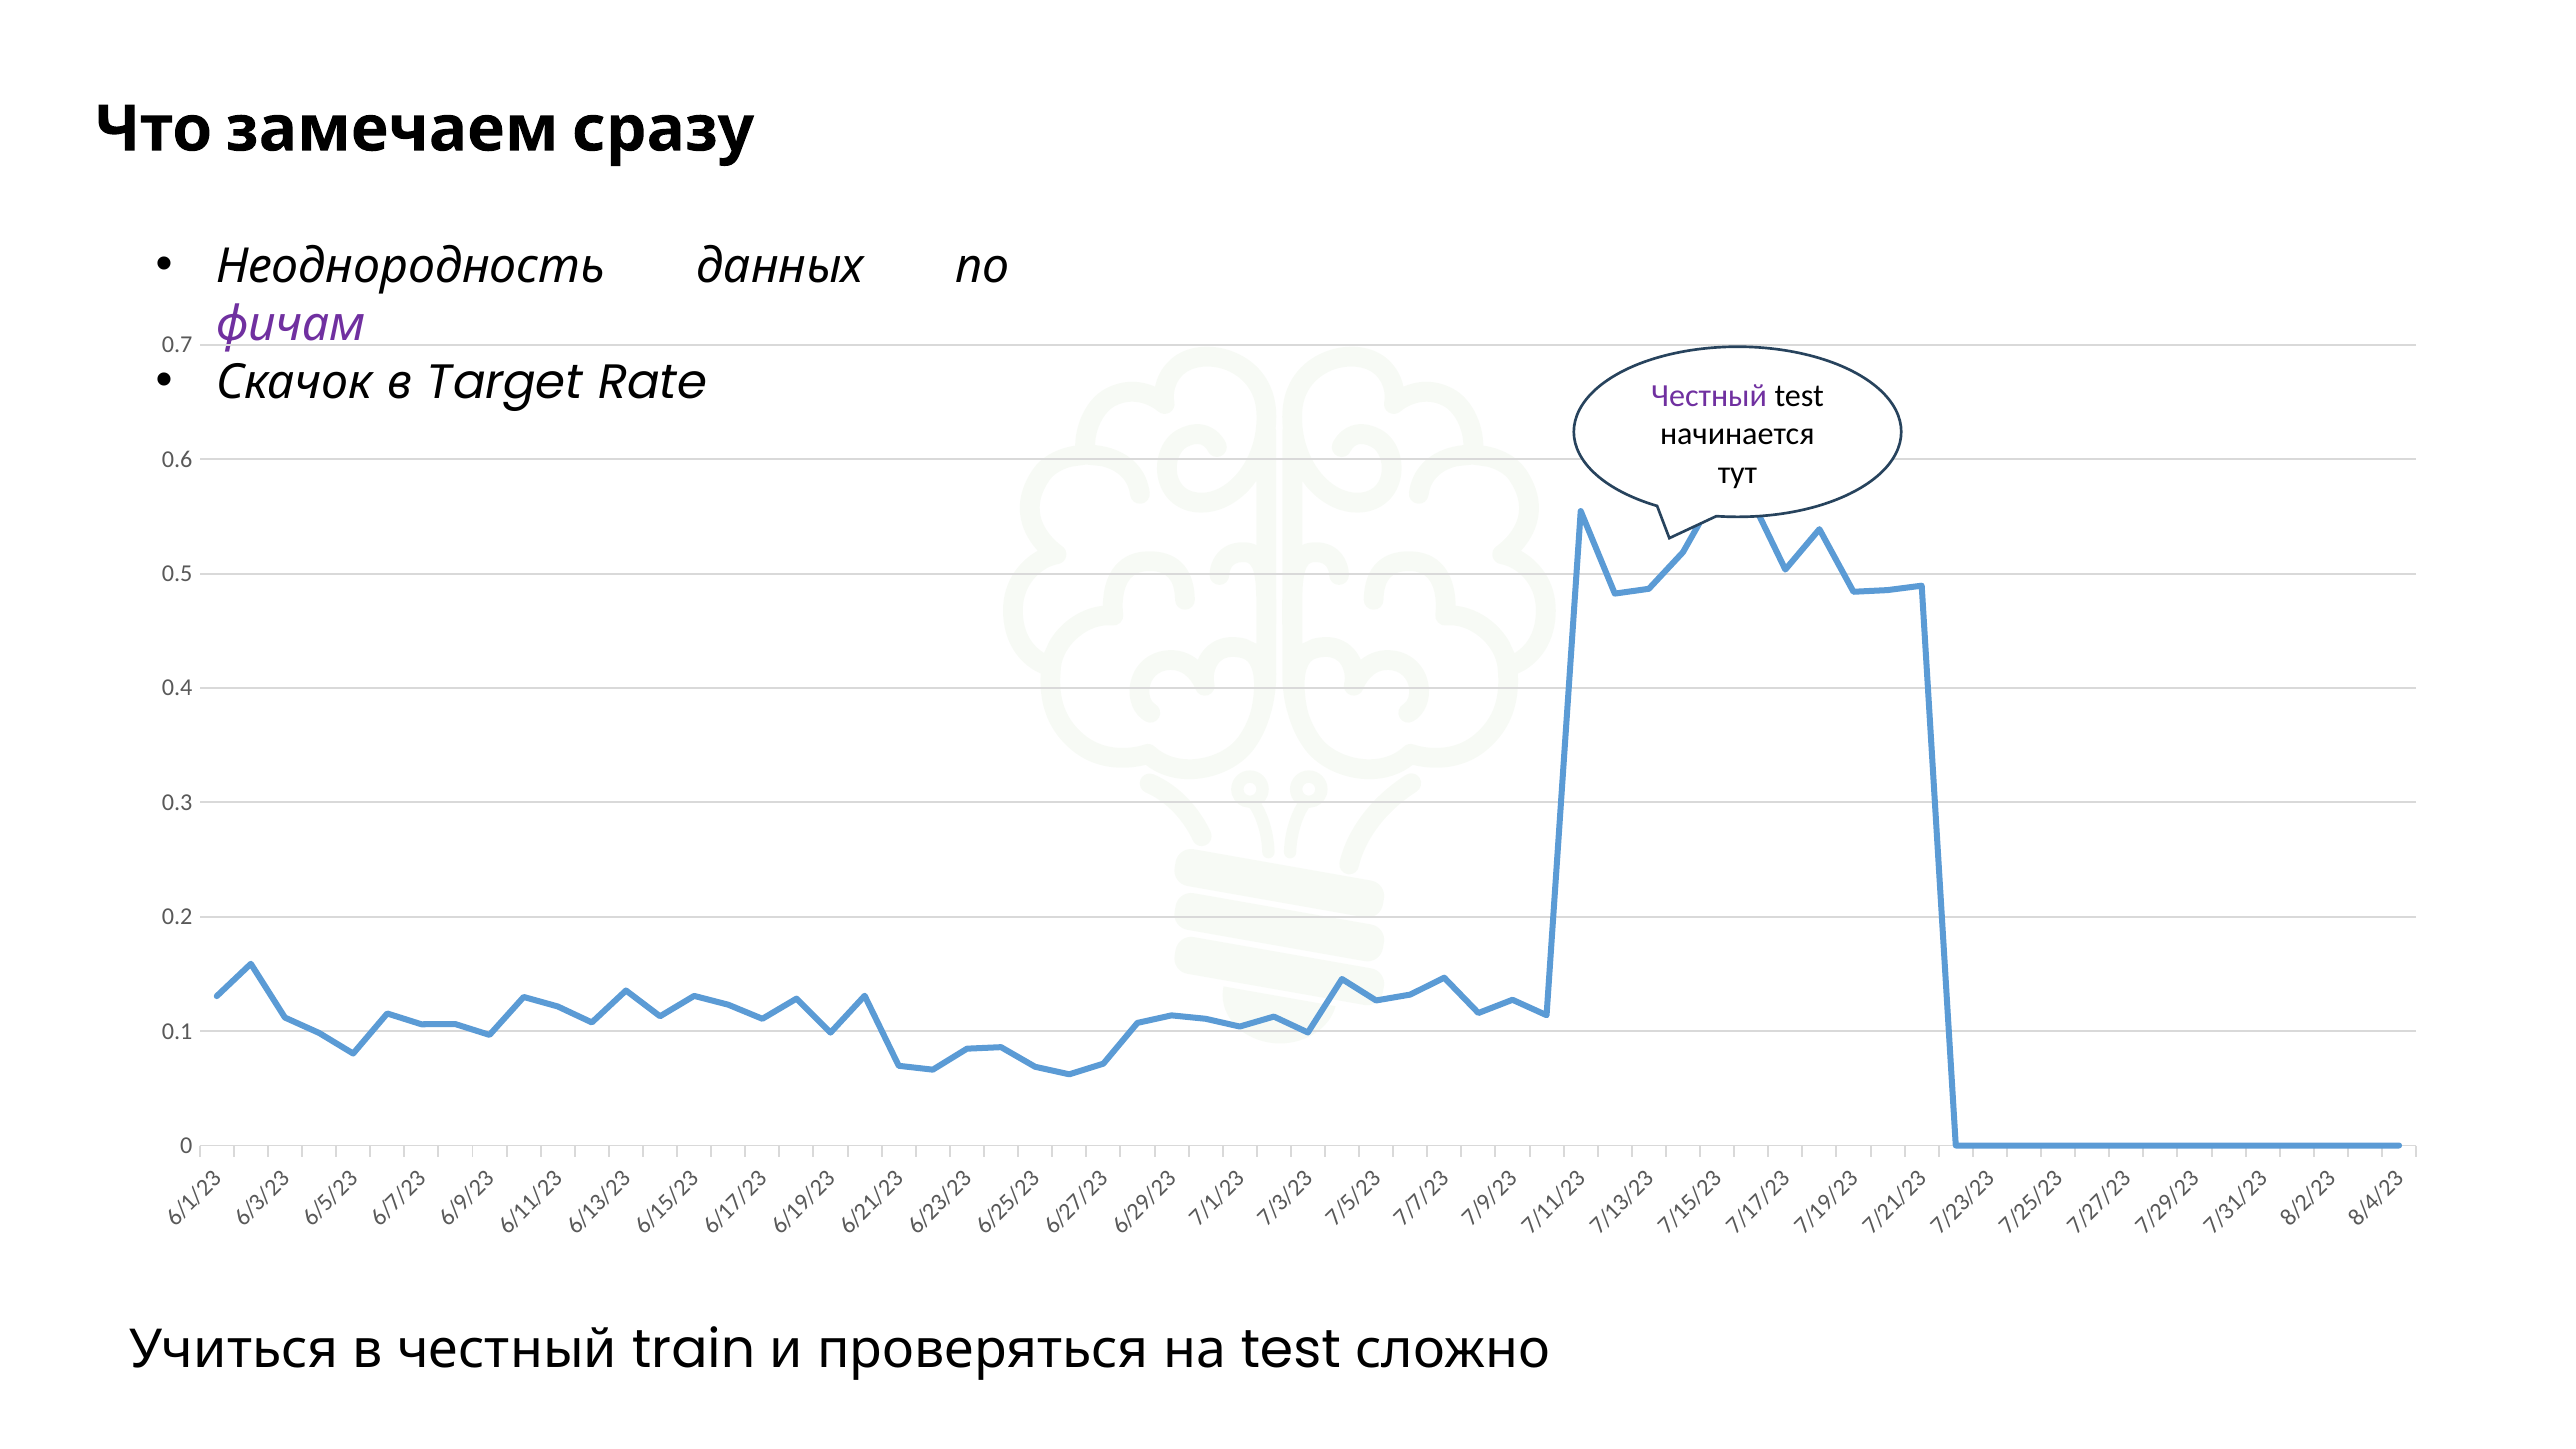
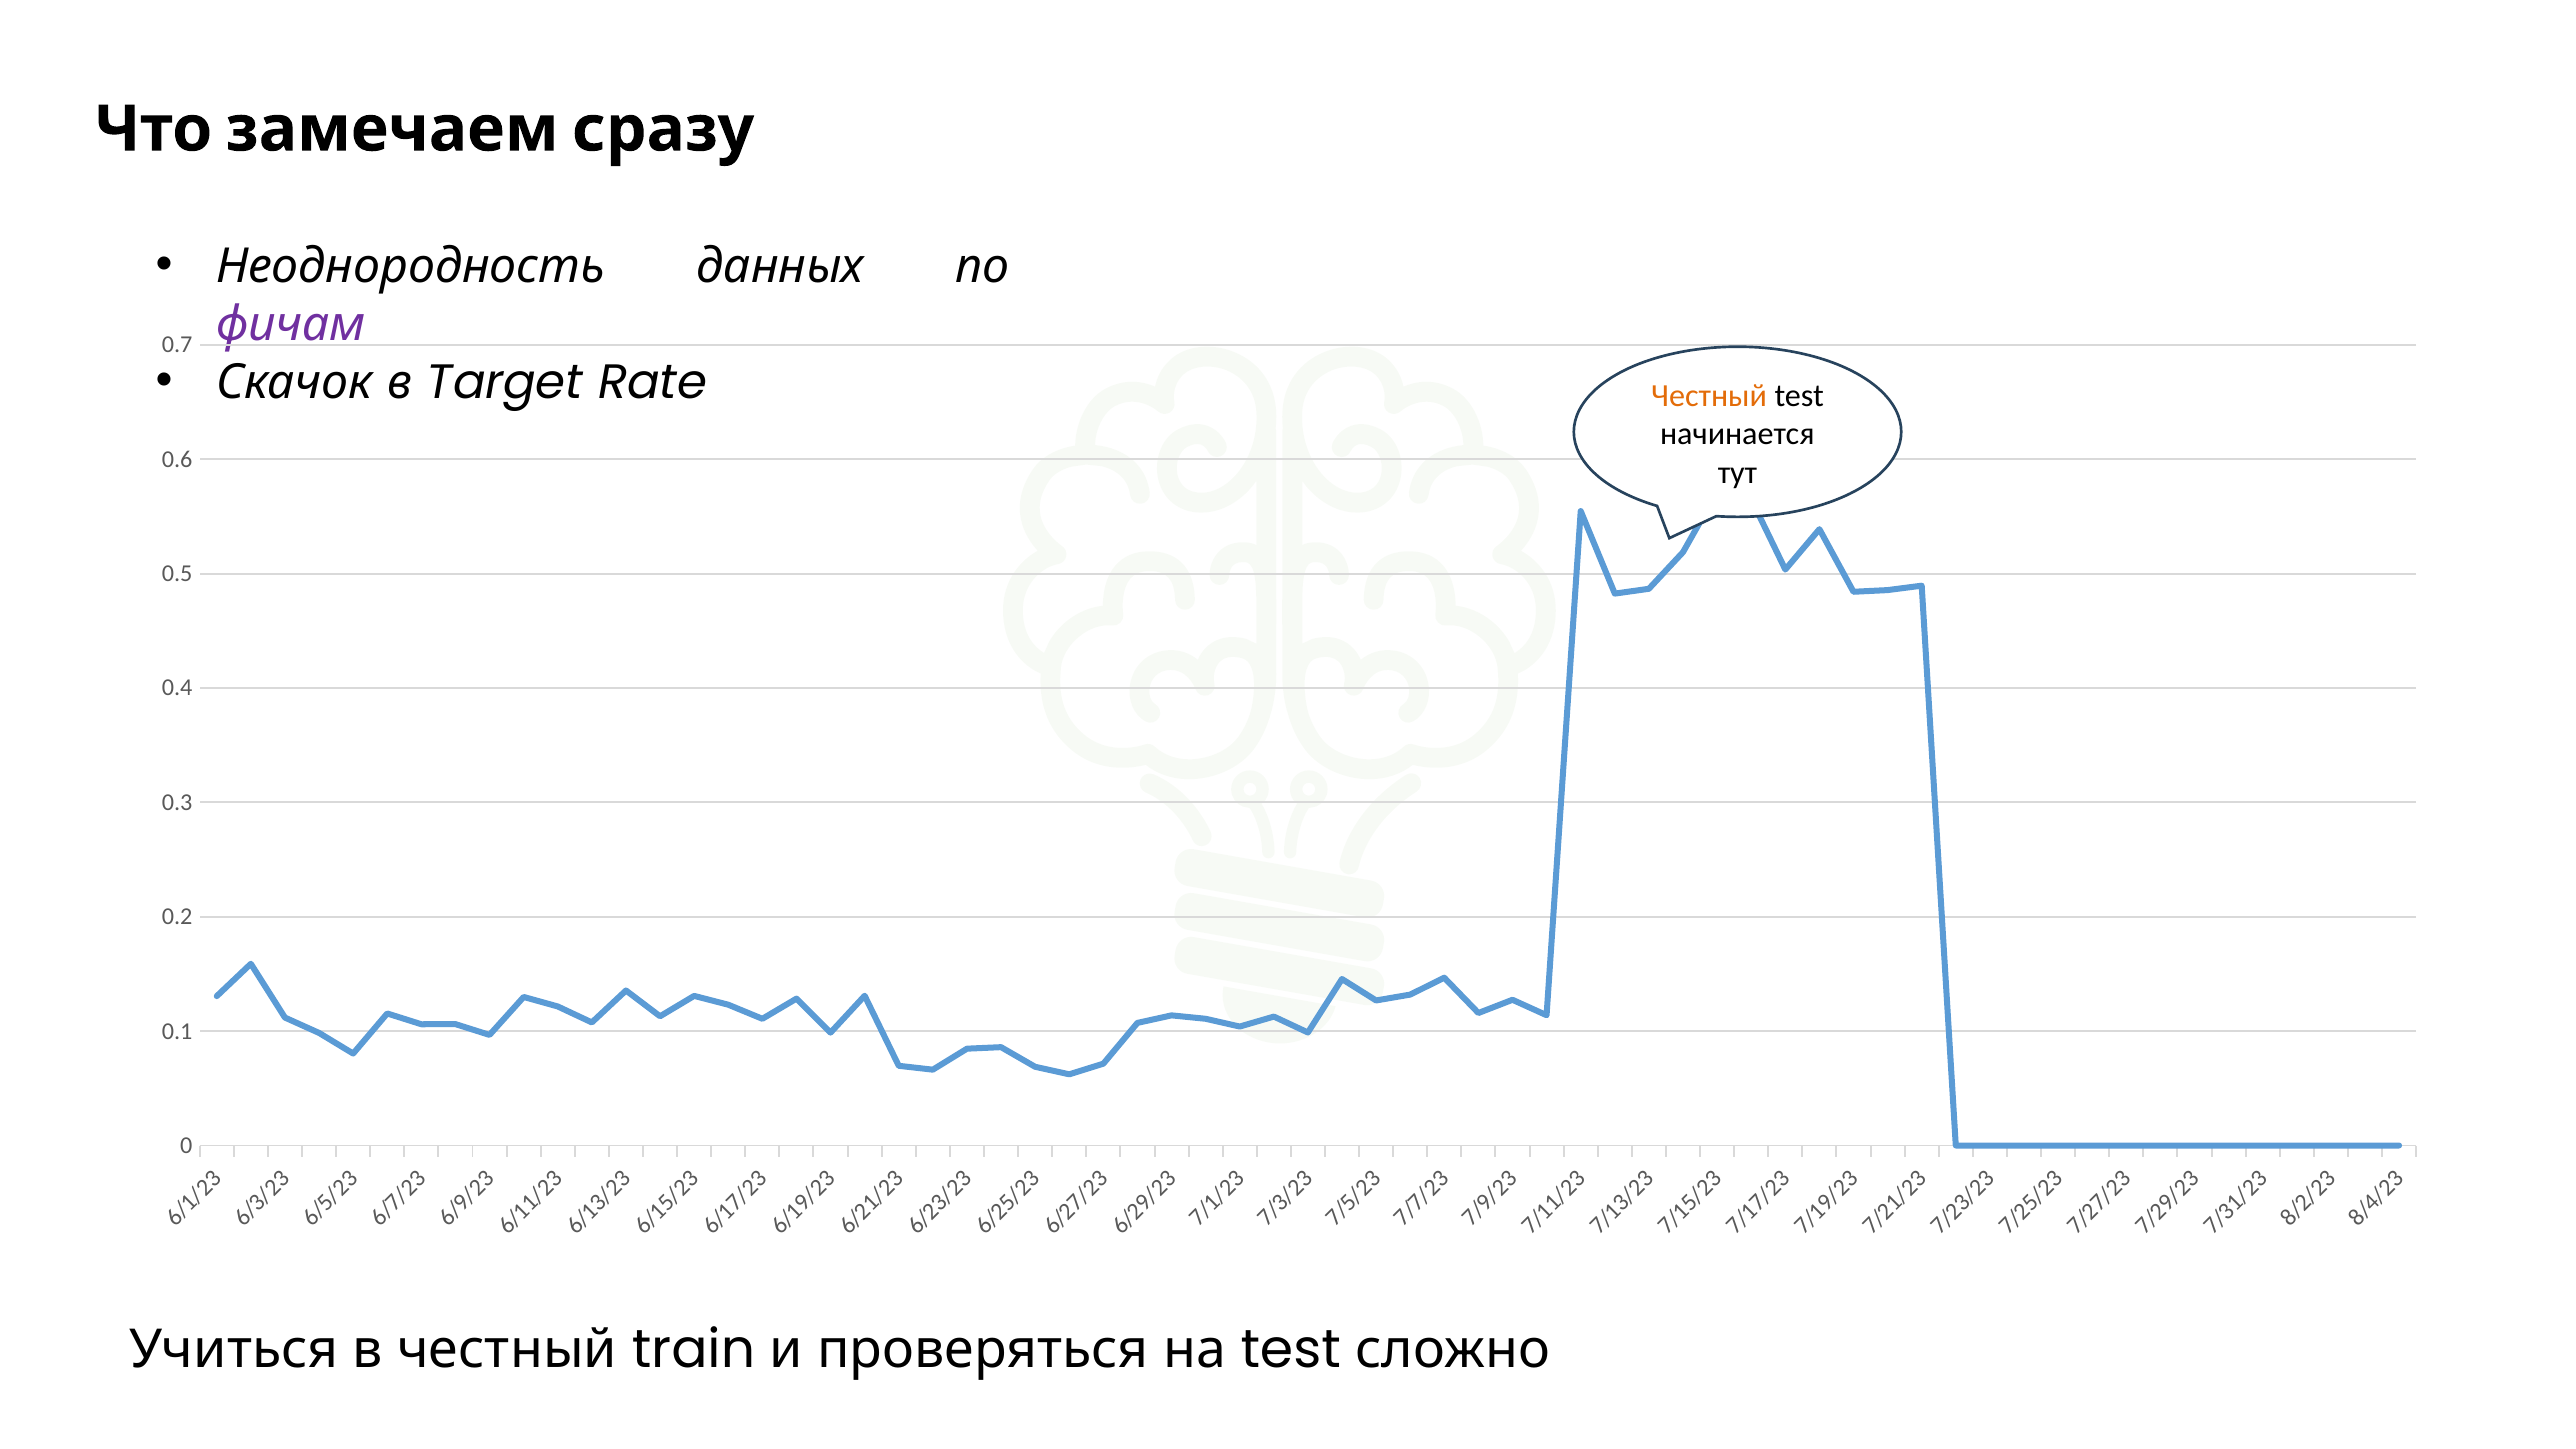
Честный at (1709, 395) colour: purple -> orange
